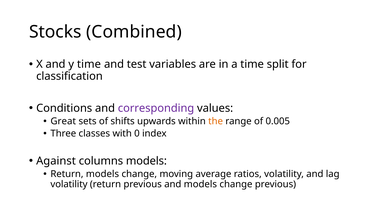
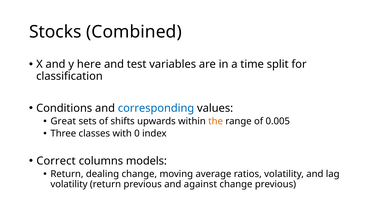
y time: time -> here
corresponding colour: purple -> blue
Against: Against -> Correct
Return models: models -> dealing
and models: models -> against
